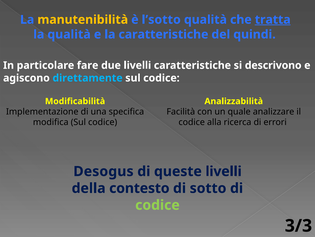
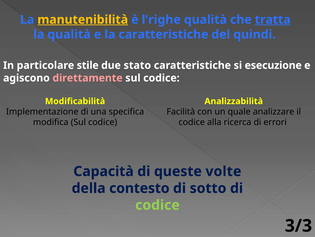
manutenibilità underline: none -> present
l’sotto: l’sotto -> l’righe
fare: fare -> stile
due livelli: livelli -> stato
descrivono: descrivono -> esecuzione
direttamente colour: light blue -> pink
Desogus: Desogus -> Capacità
queste livelli: livelli -> volte
